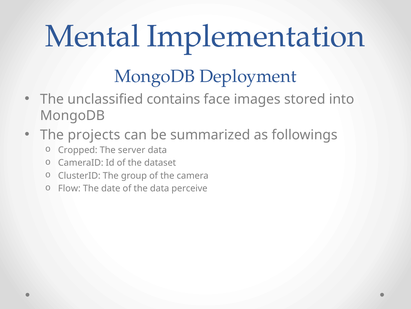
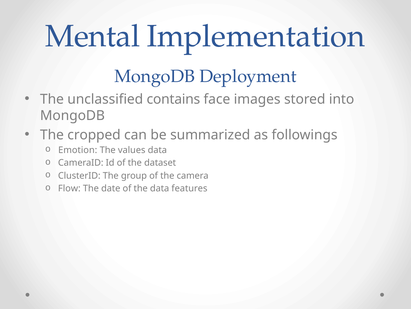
projects: projects -> cropped
Cropped: Cropped -> Emotion
server: server -> values
perceive: perceive -> features
